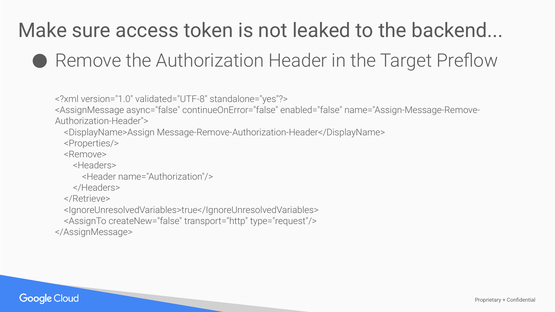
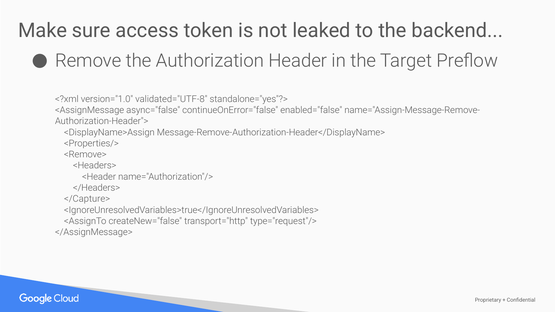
</Retrieve>: </Retrieve> -> </Capture>
